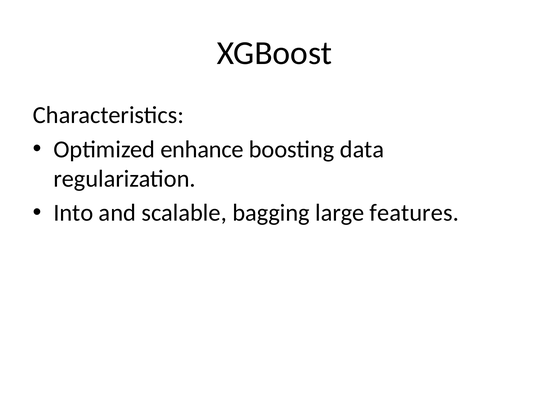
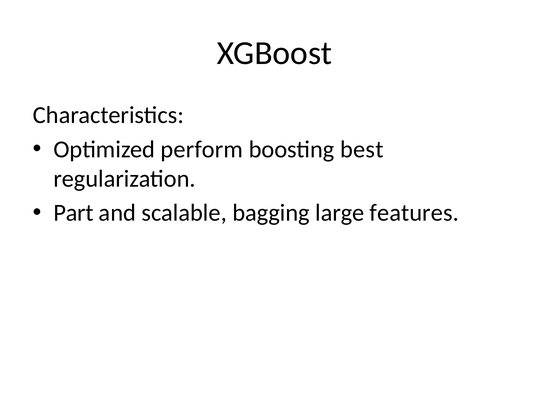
enhance: enhance -> perform
data: data -> best
Into: Into -> Part
